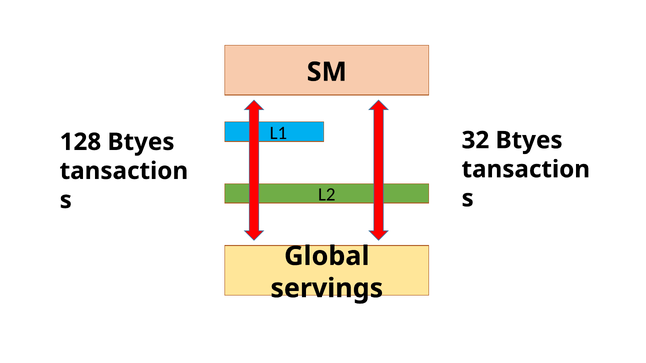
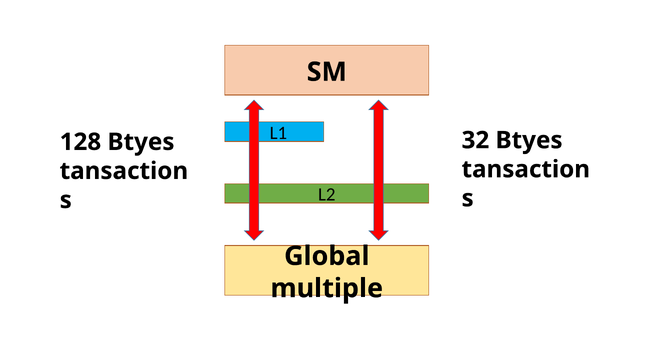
servings: servings -> multiple
